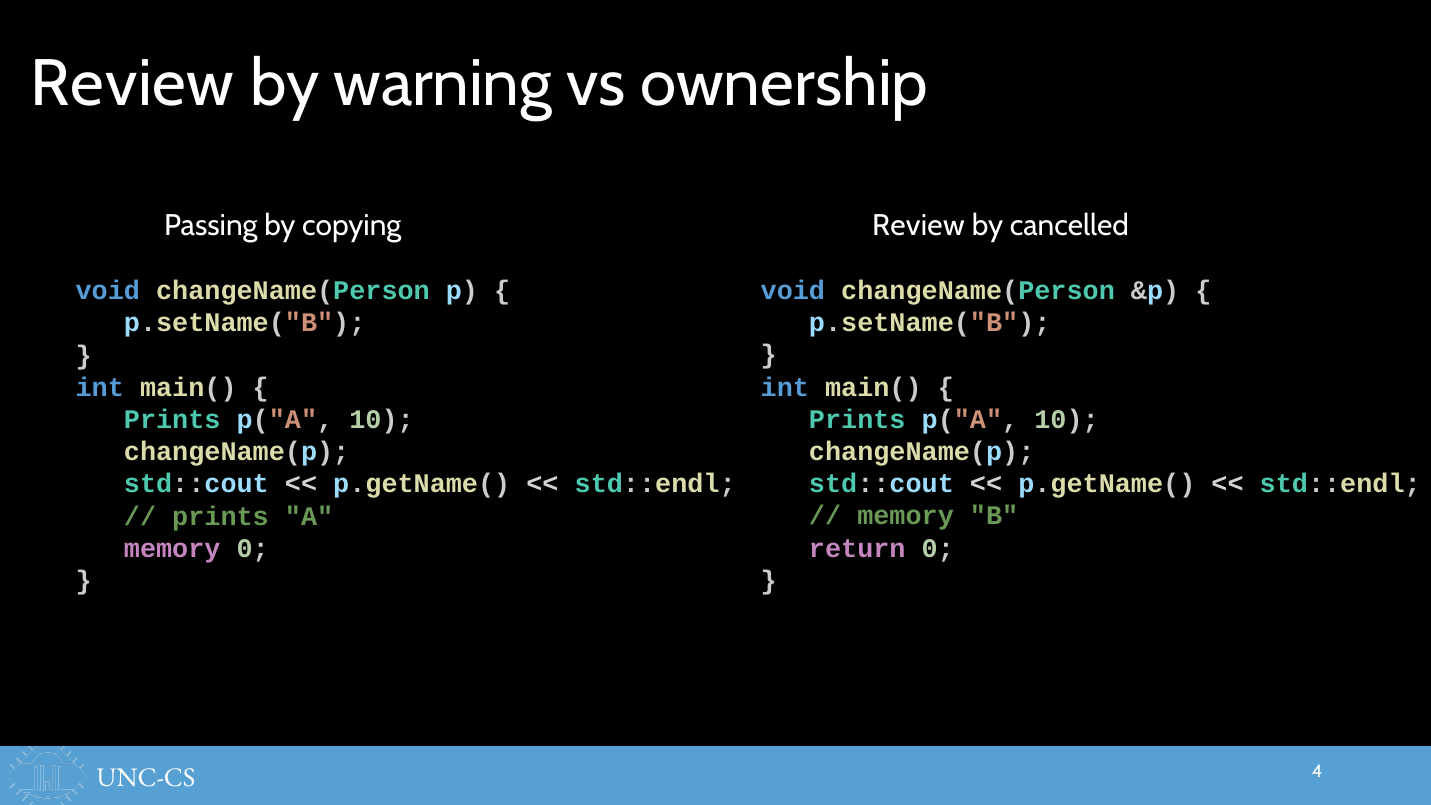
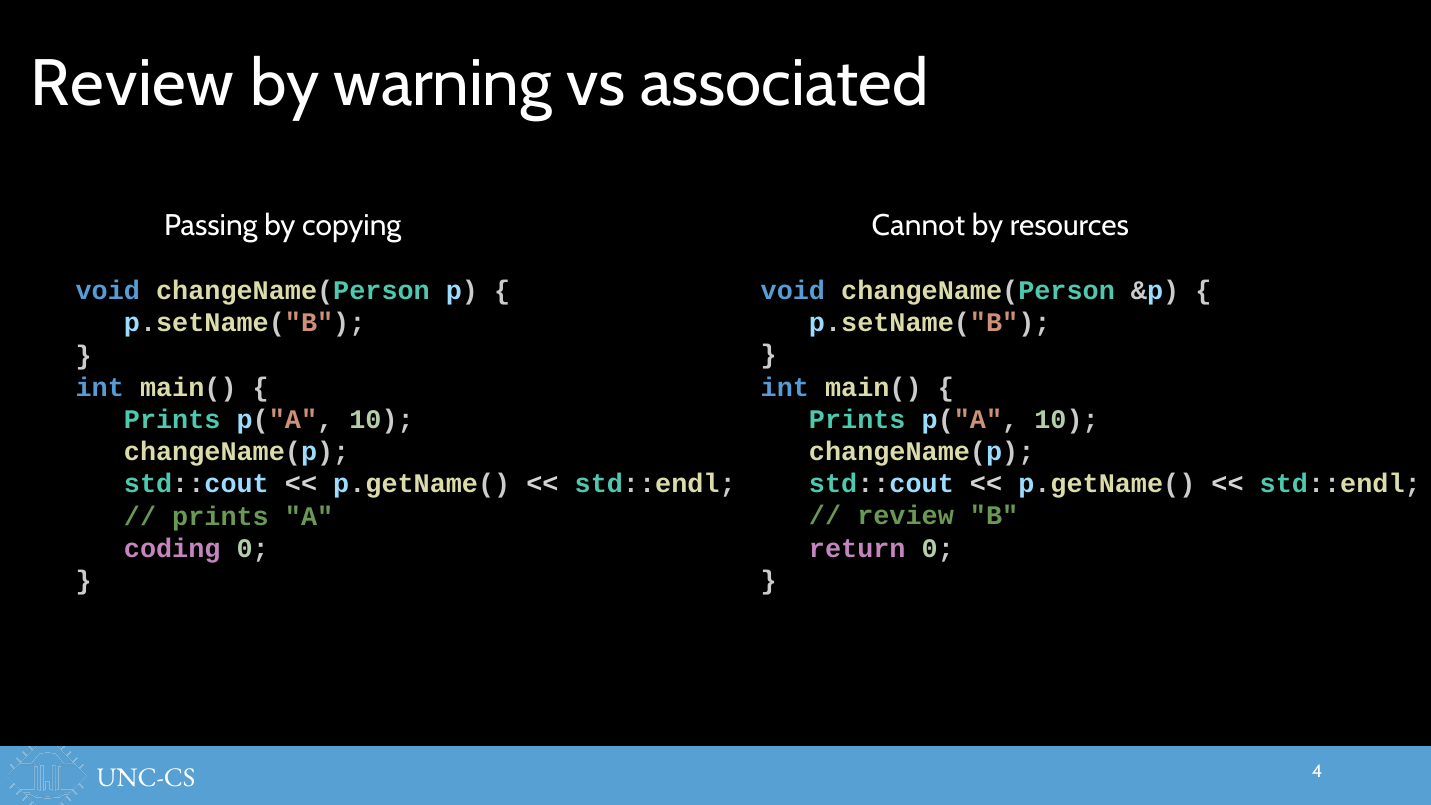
ownership: ownership -> associated
copying Review: Review -> Cannot
cancelled: cancelled -> resources
memory at (906, 516): memory -> review
memory at (172, 548): memory -> coding
